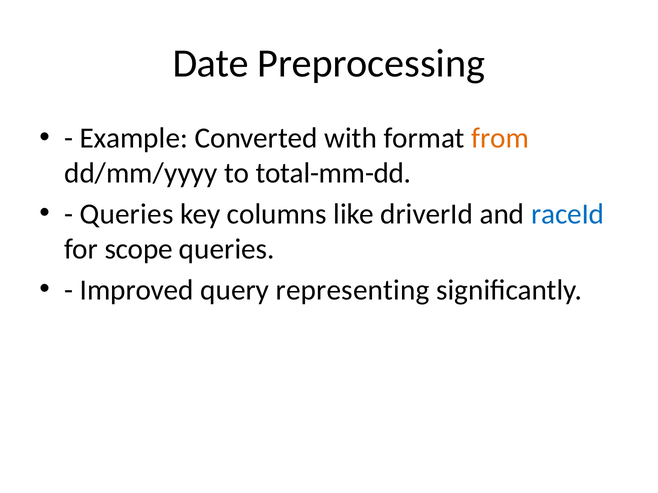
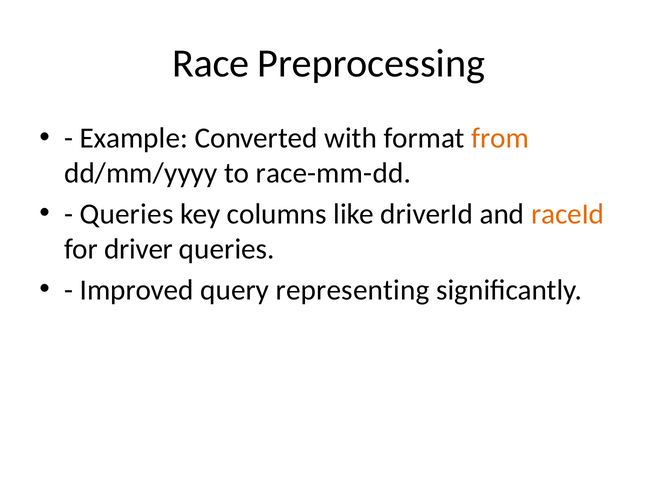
Date: Date -> Race
total-mm-dd: total-mm-dd -> race-mm-dd
raceId colour: blue -> orange
scope: scope -> driver
